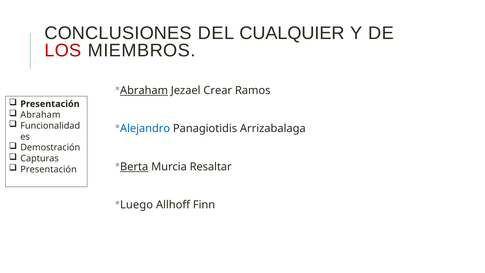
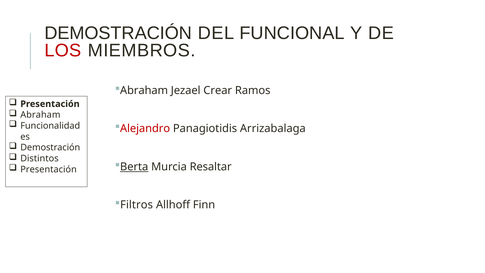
CONCLUSIONES at (118, 33): CONCLUSIONES -> DEMOSTRACIÓN
CUALQUIER: CUALQUIER -> FUNCIONAL
Abraham at (144, 90) underline: present -> none
Alejandro colour: blue -> red
Capturas: Capturas -> Distintos
Luego: Luego -> Filtros
